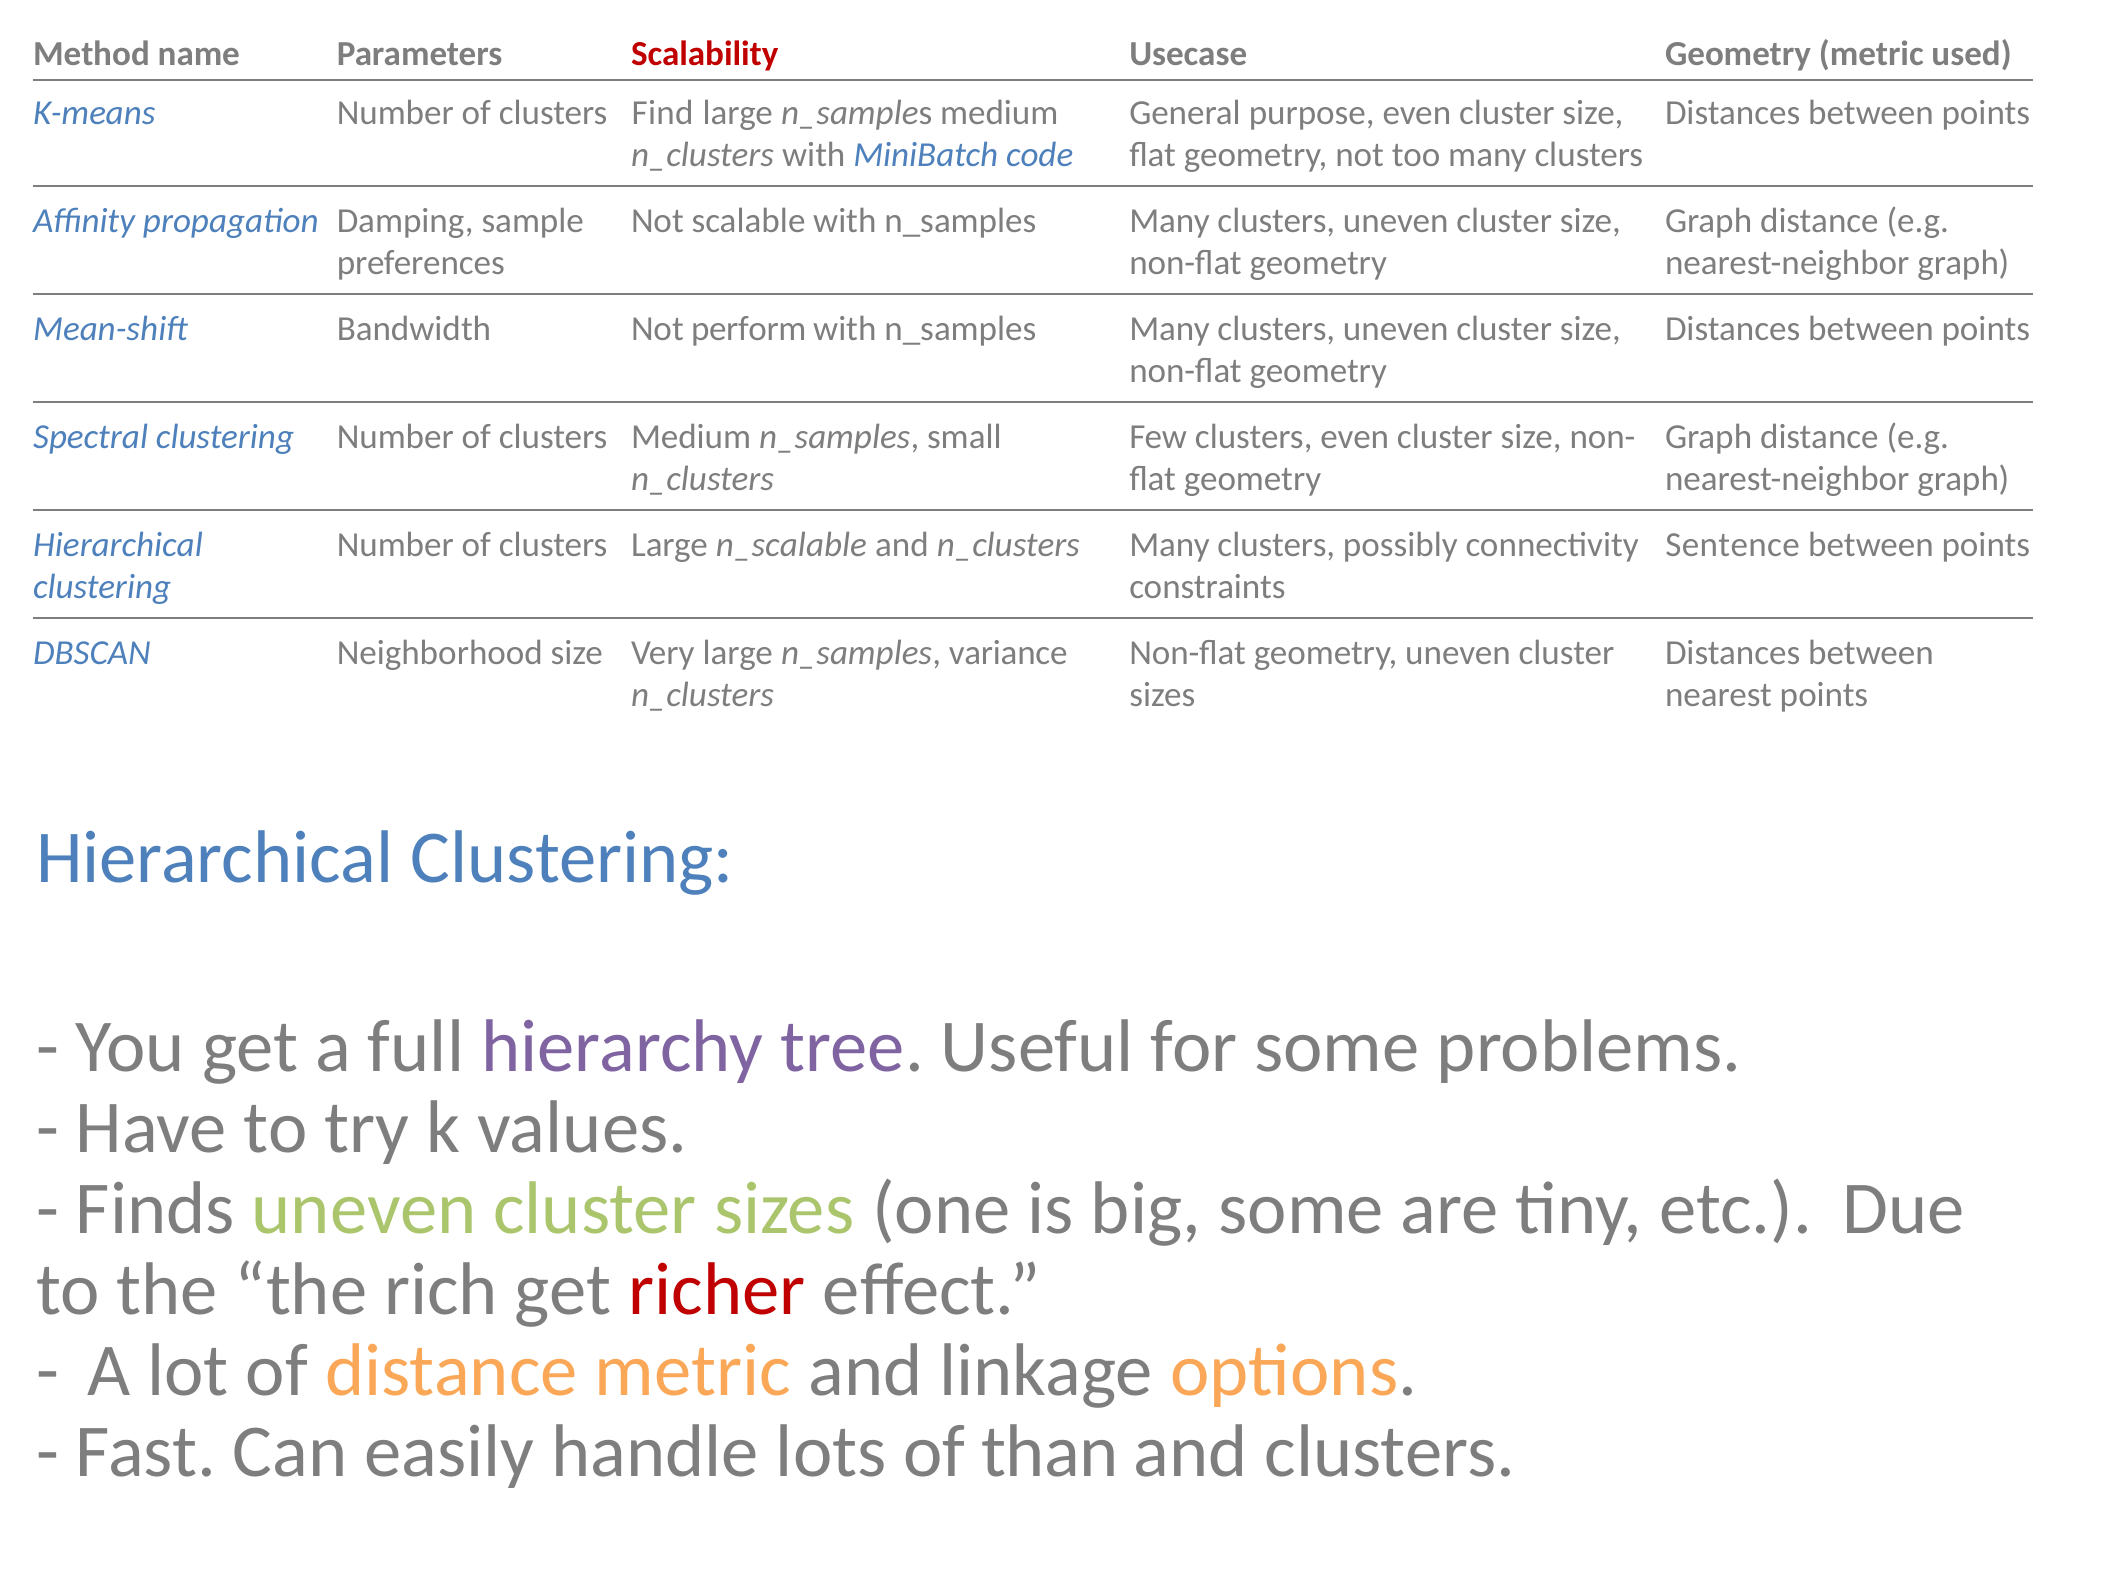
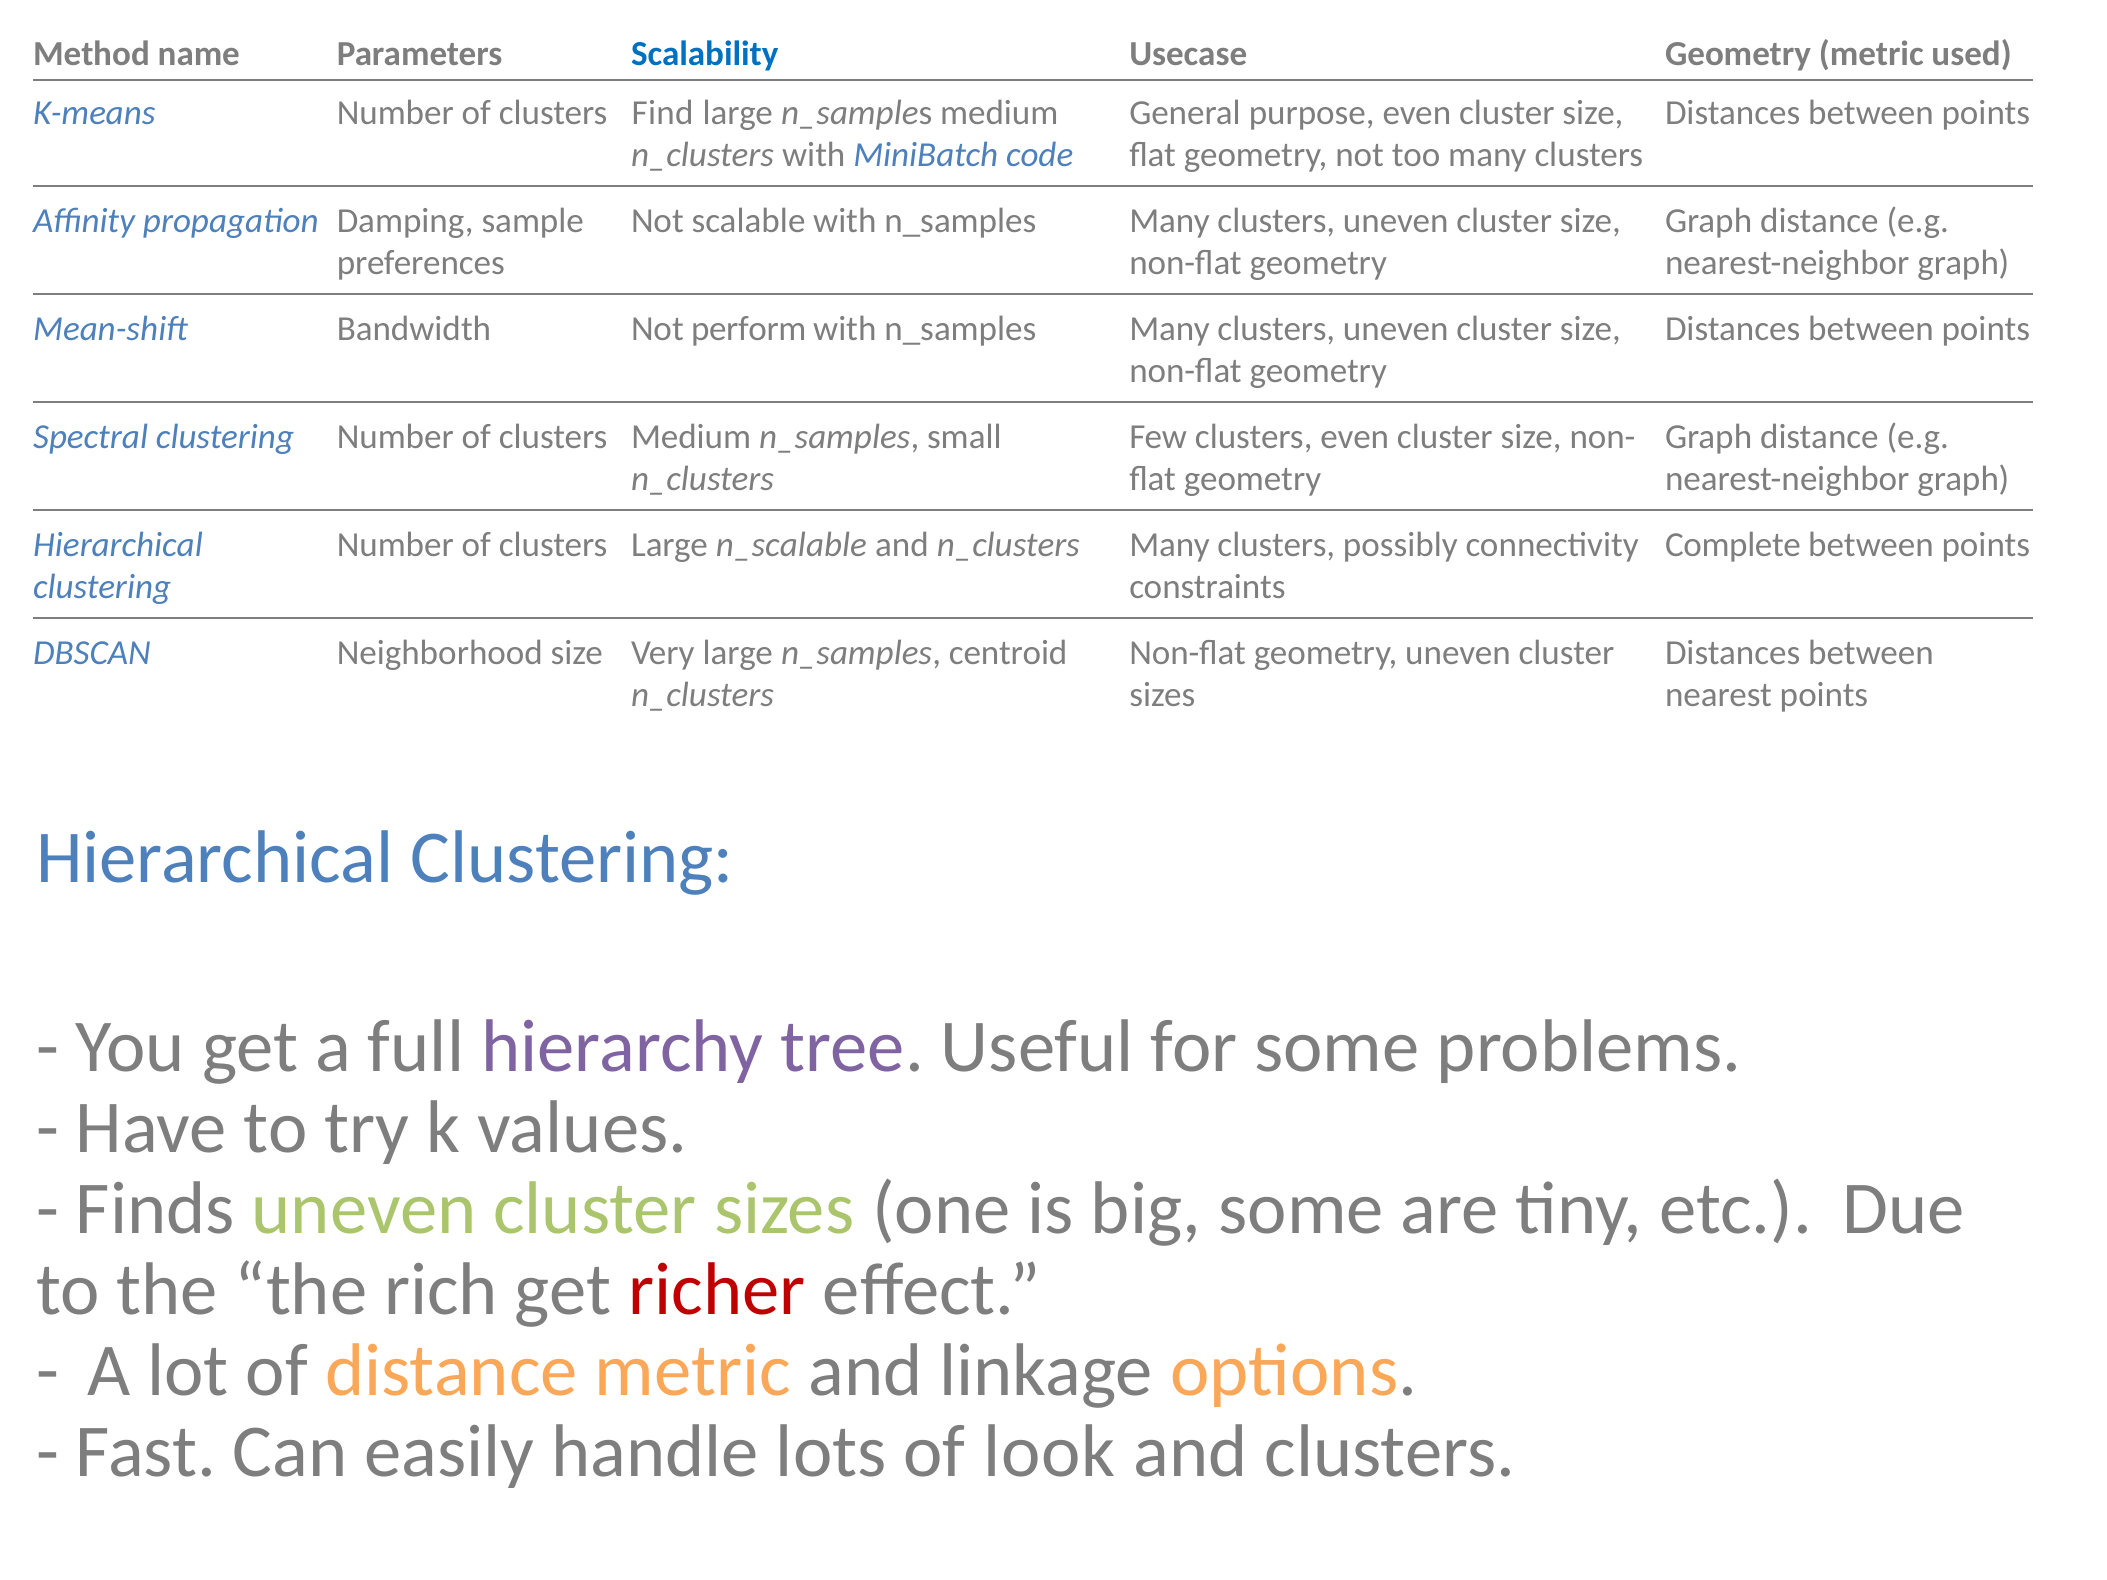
Scalability colour: red -> blue
Sentence: Sentence -> Complete
variance: variance -> centroid
than: than -> look
